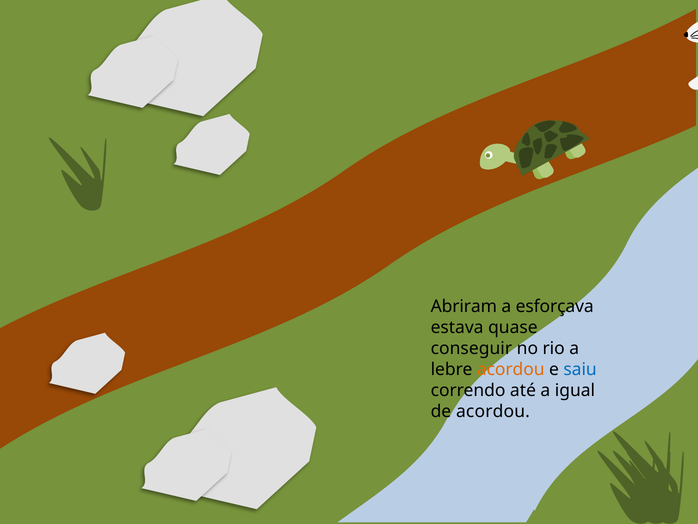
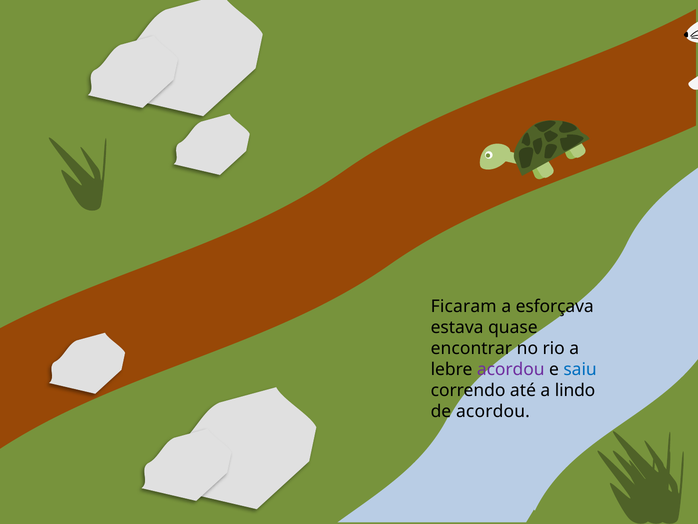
Abriram: Abriram -> Ficaram
conseguir: conseguir -> encontrar
acordou at (511, 369) colour: orange -> purple
igual: igual -> lindo
